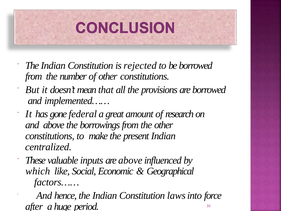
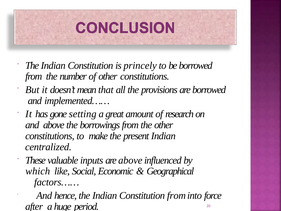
rejected: rejected -> princely
federal: federal -> setting
Constitution laws: laws -> from
